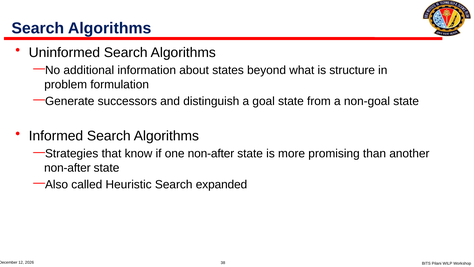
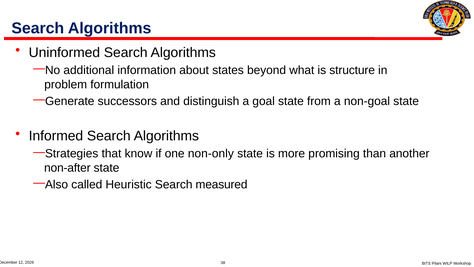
one non-after: non-after -> non-only
expanded: expanded -> measured
